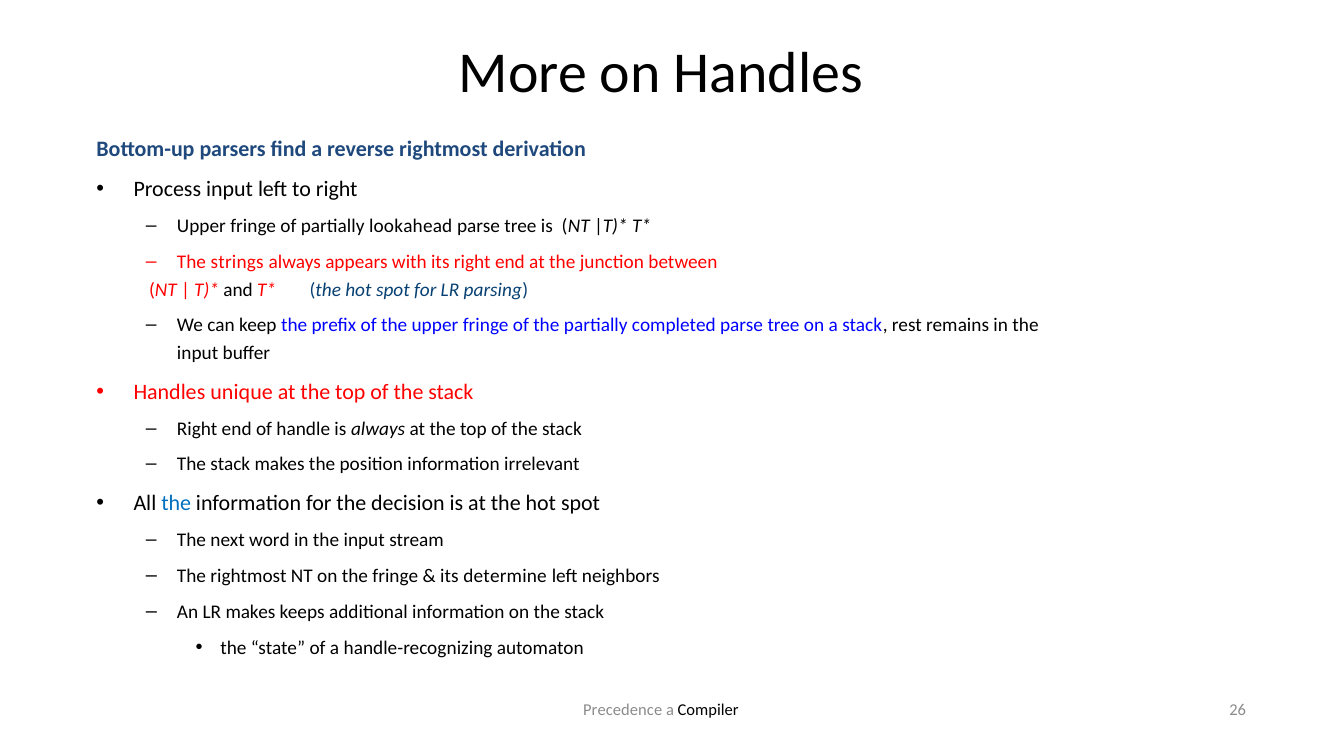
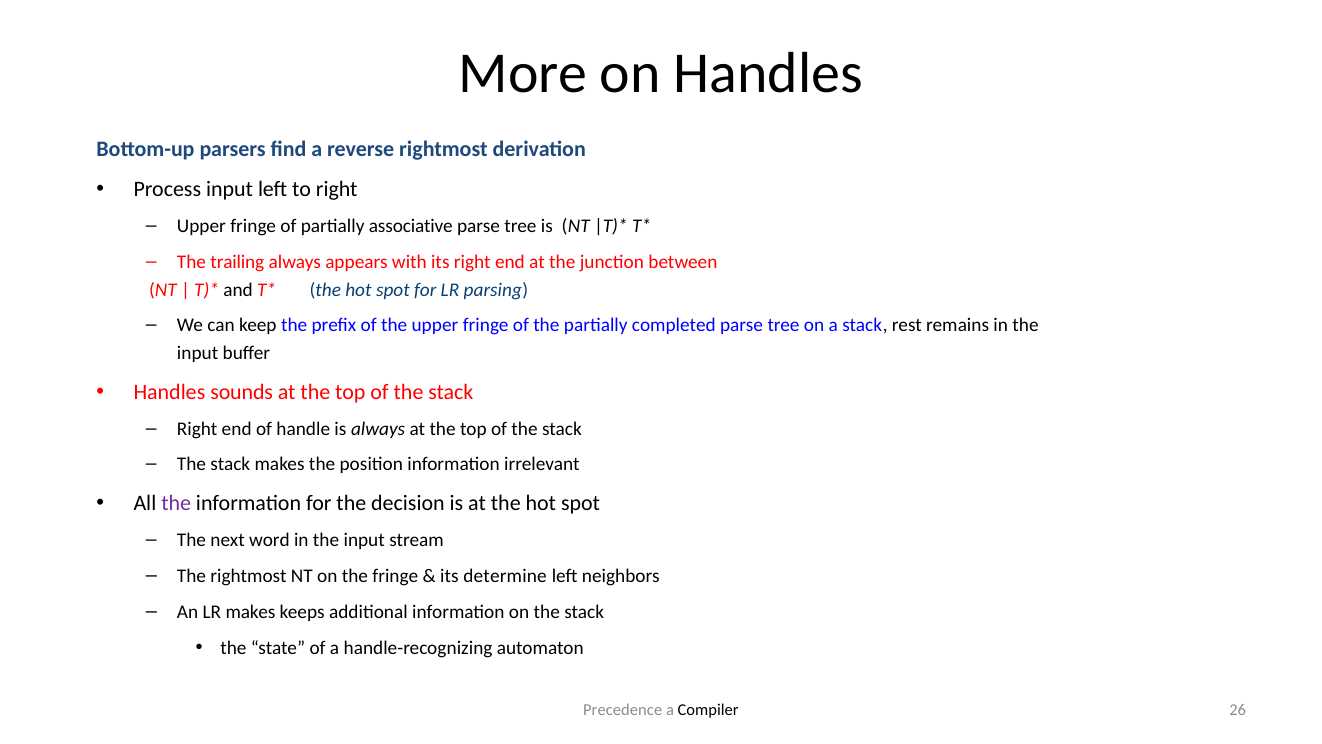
lookahead: lookahead -> associative
strings: strings -> trailing
unique: unique -> sounds
the at (176, 503) colour: blue -> purple
